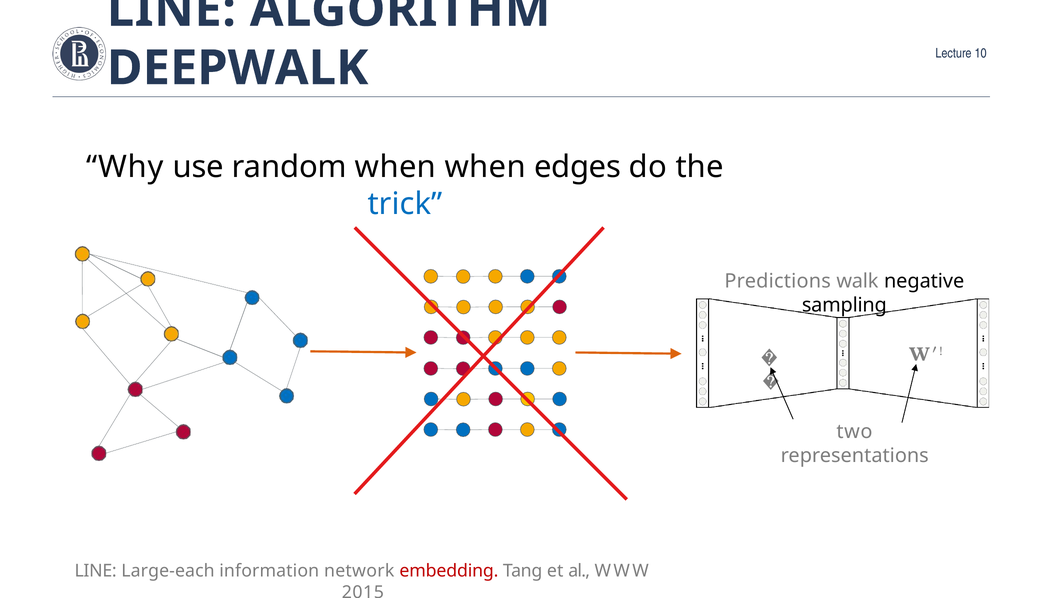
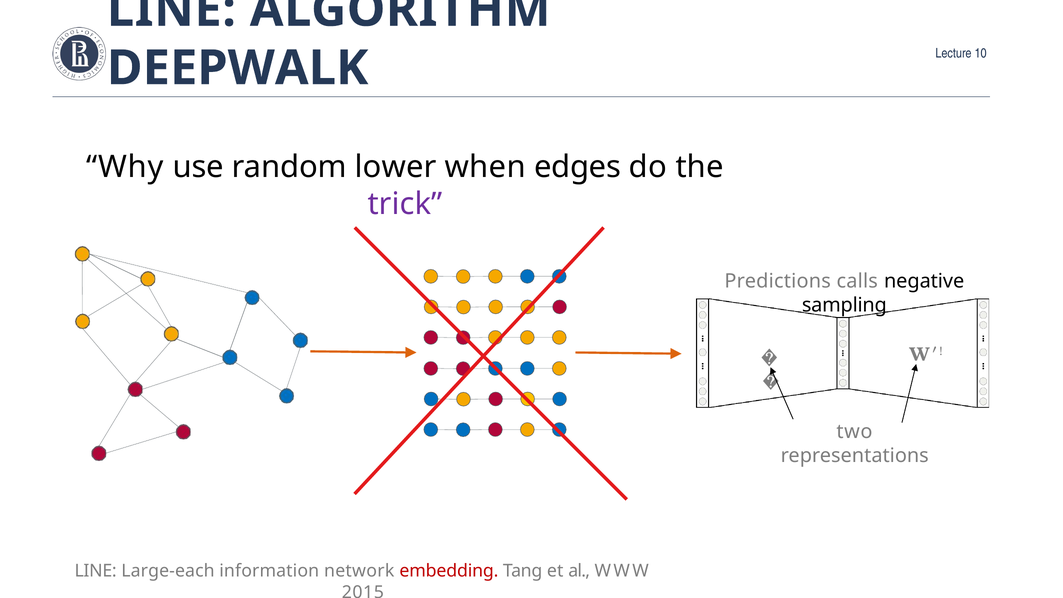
random when: when -> lower
trick colour: blue -> purple
walk: walk -> calls
